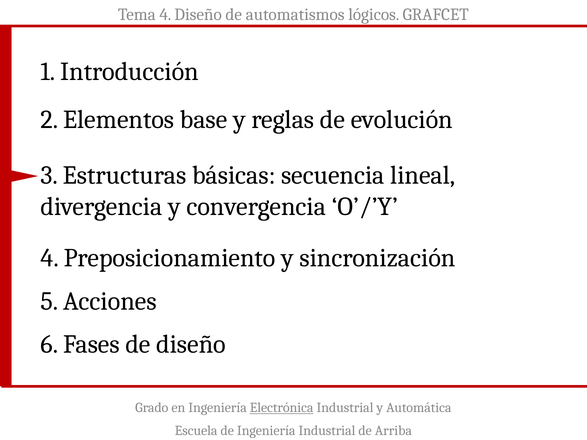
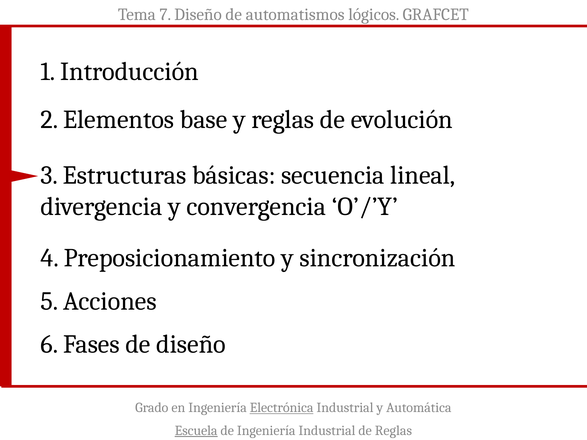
Tema 4: 4 -> 7
Escuela underline: none -> present
de Arriba: Arriba -> Reglas
